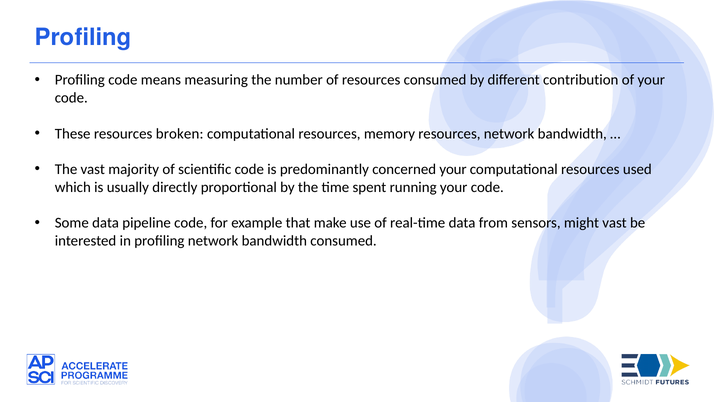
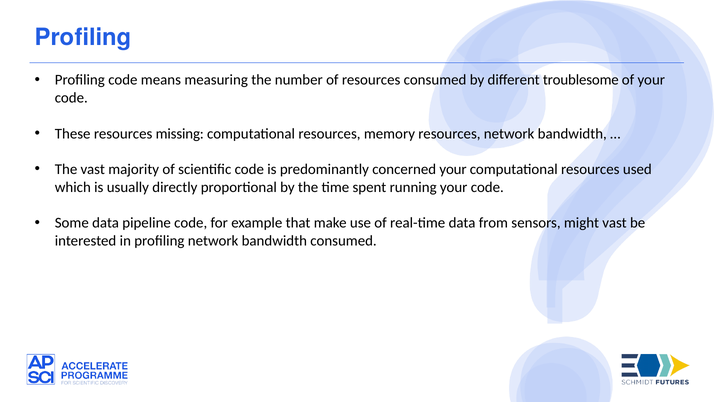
contribution: contribution -> troublesome
broken: broken -> missing
